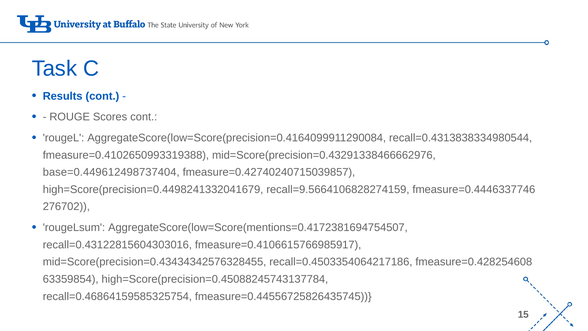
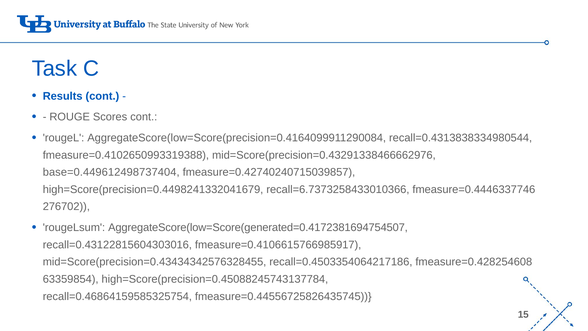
recall=9.5664106828274159: recall=9.5664106828274159 -> recall=6.7373258433010366
AggregateScore(low=Score(mentions=0.4172381694754507: AggregateScore(low=Score(mentions=0.4172381694754507 -> AggregateScore(low=Score(generated=0.4172381694754507
